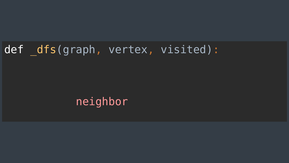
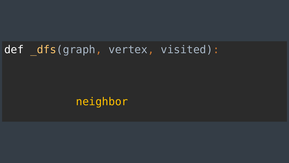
neighbor at (102, 102) colour: pink -> yellow
